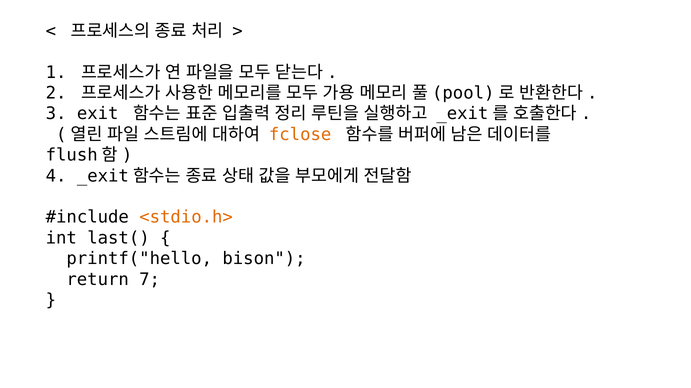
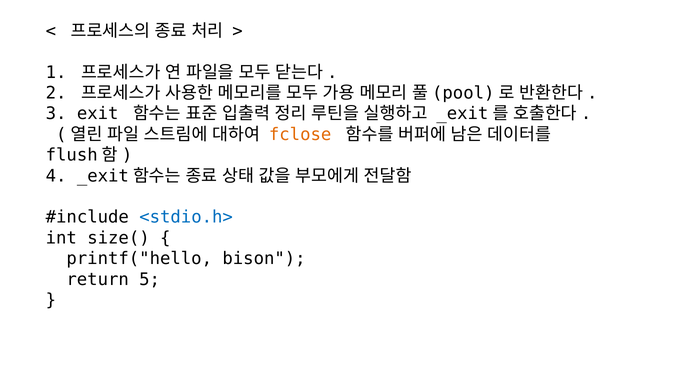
<stdio.h> colour: orange -> blue
last(: last( -> size(
7: 7 -> 5
